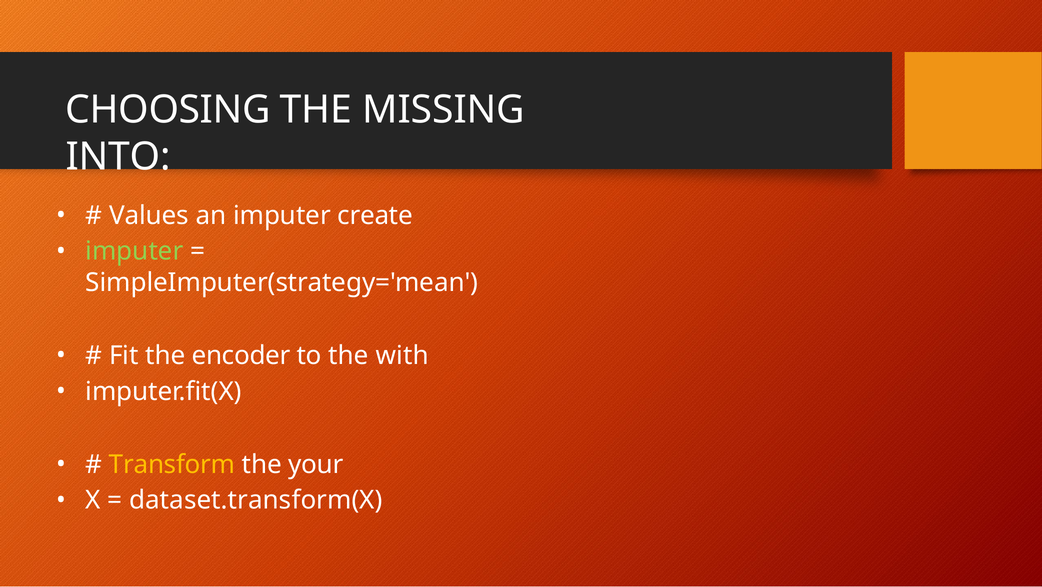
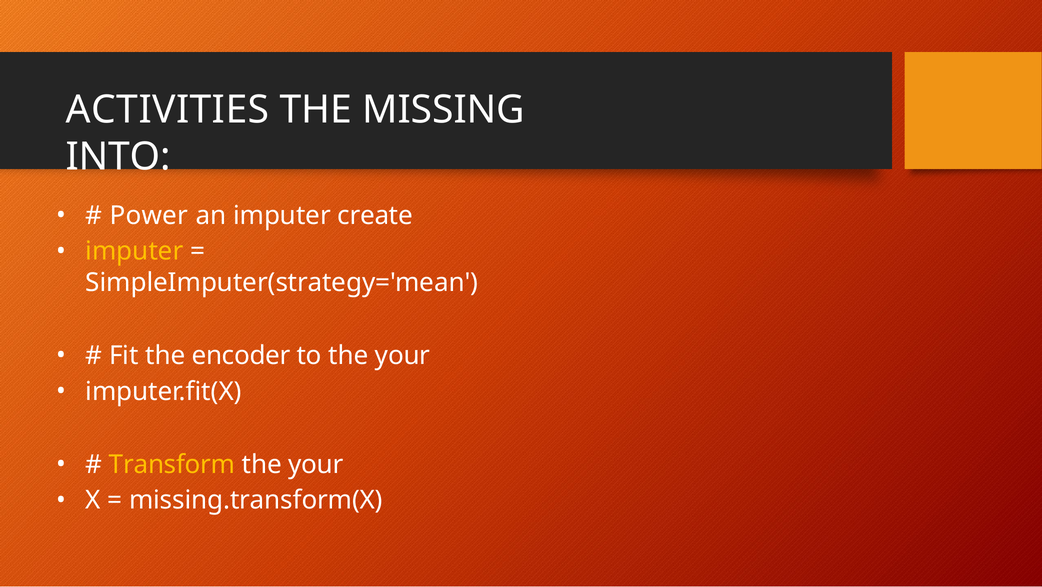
CHOOSING: CHOOSING -> ACTIVITIES
Values: Values -> Power
imputer at (134, 251) colour: light green -> yellow
to the with: with -> your
dataset.transform(X: dataset.transform(X -> missing.transform(X
